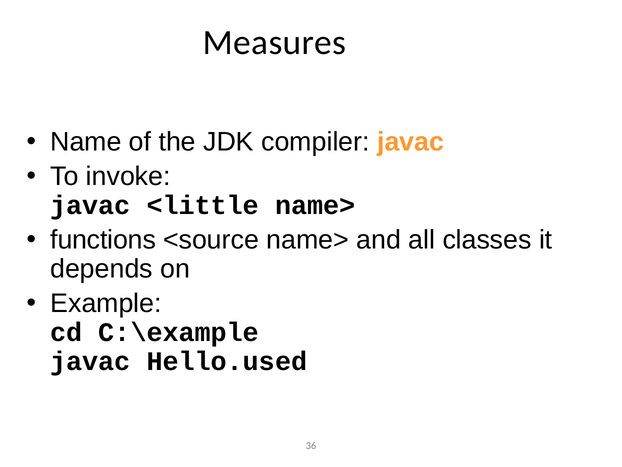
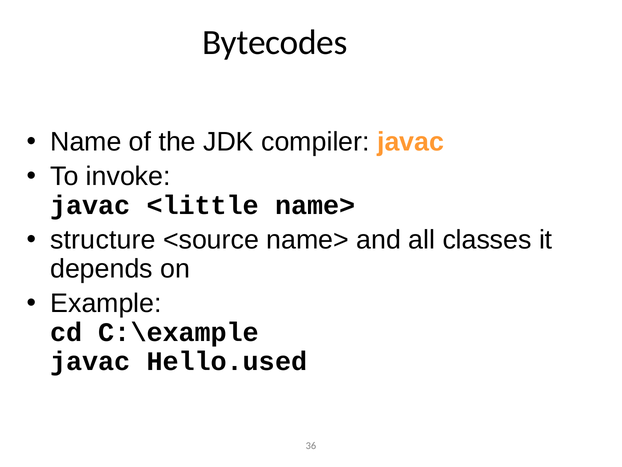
Measures: Measures -> Bytecodes
functions: functions -> structure
